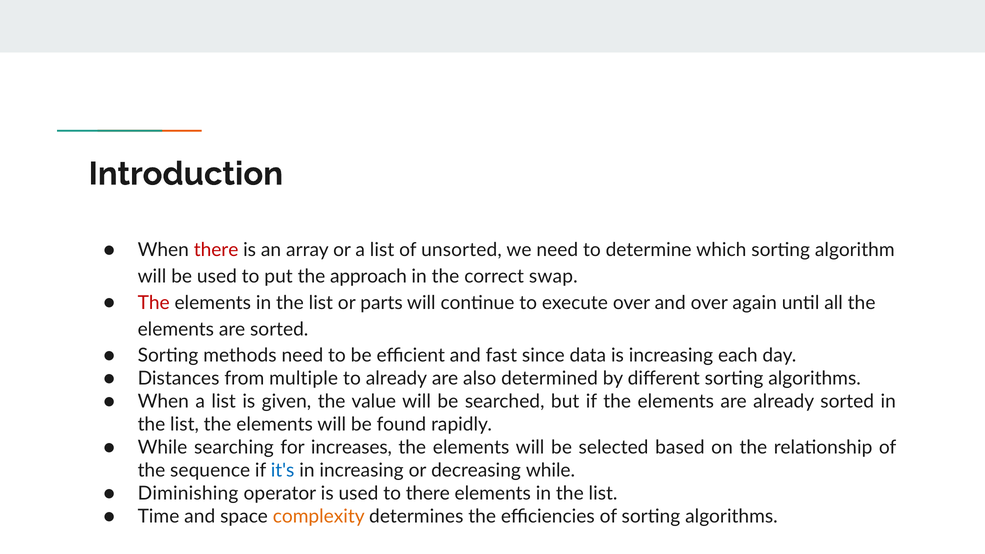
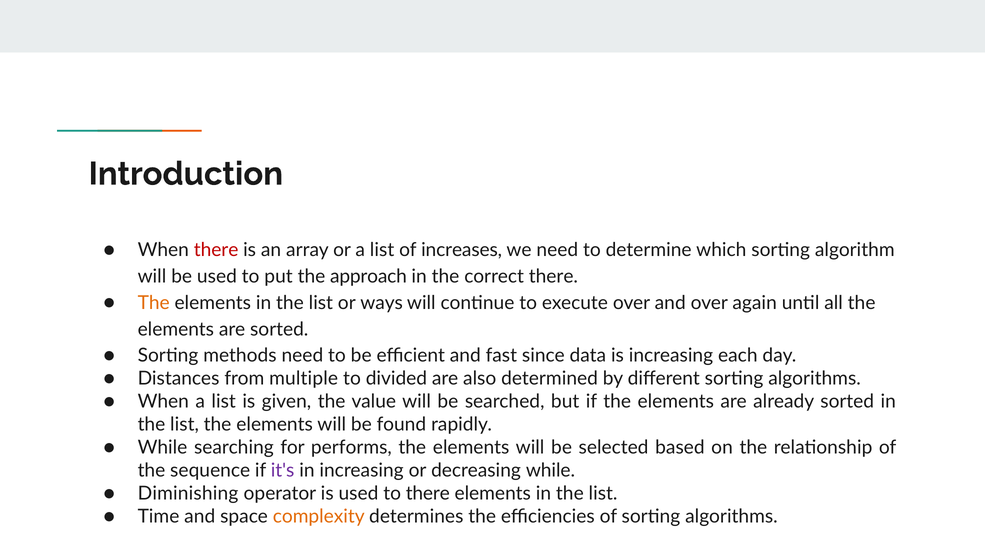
unsorted: unsorted -> increases
correct swap: swap -> there
The at (154, 303) colour: red -> orange
parts: parts -> ways
to already: already -> divided
increases: increases -> performs
it's colour: blue -> purple
